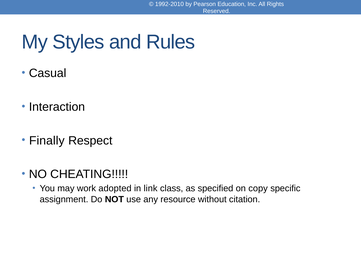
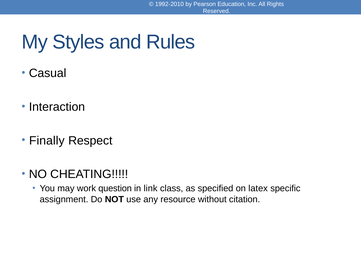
adopted: adopted -> question
copy: copy -> latex
